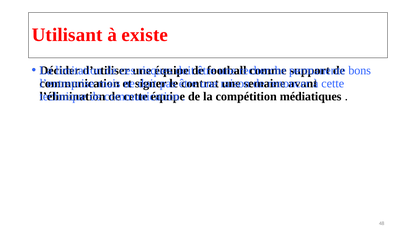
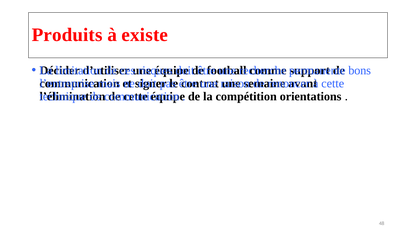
Utilisant: Utilisant -> Produits
médiatiques: médiatiques -> orientations
